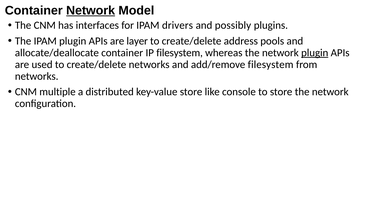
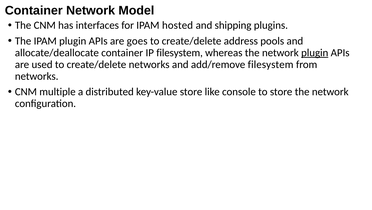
Network at (91, 10) underline: present -> none
drivers: drivers -> hosted
possibly: possibly -> shipping
layer: layer -> goes
